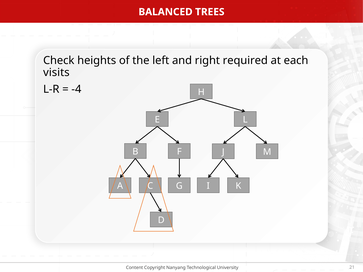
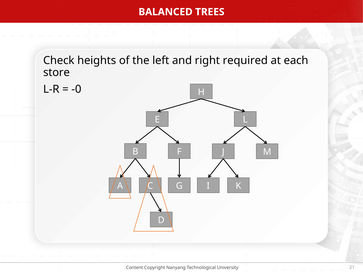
visits: visits -> store
-4: -4 -> -0
